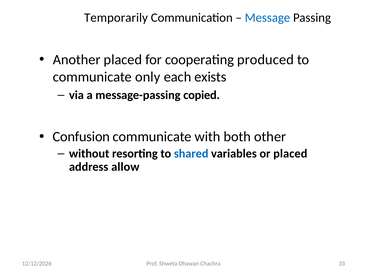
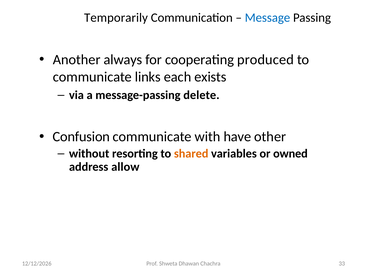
Another placed: placed -> always
only: only -> links
copied: copied -> delete
both: both -> have
shared colour: blue -> orange
or placed: placed -> owned
